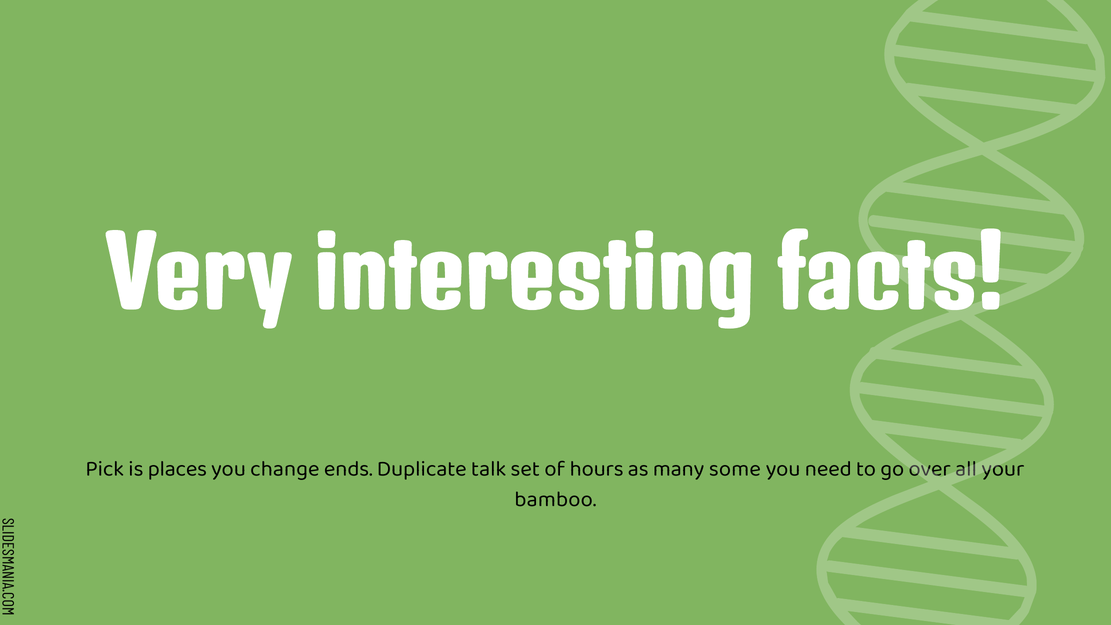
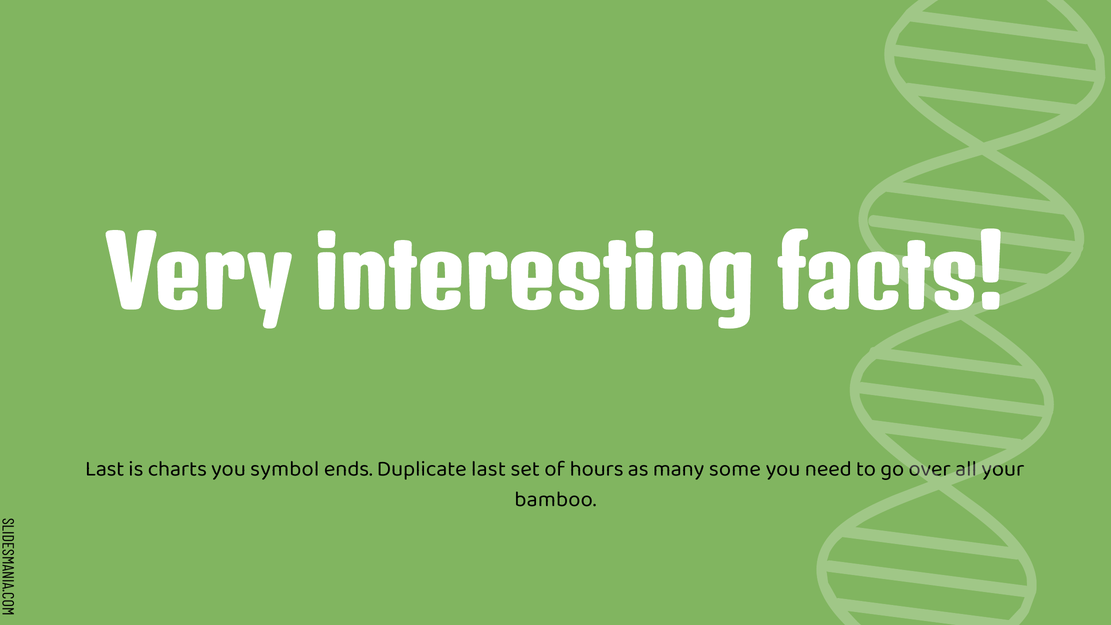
Pick at (105, 468): Pick -> Last
places: places -> charts
change: change -> symbol
Duplicate talk: talk -> last
